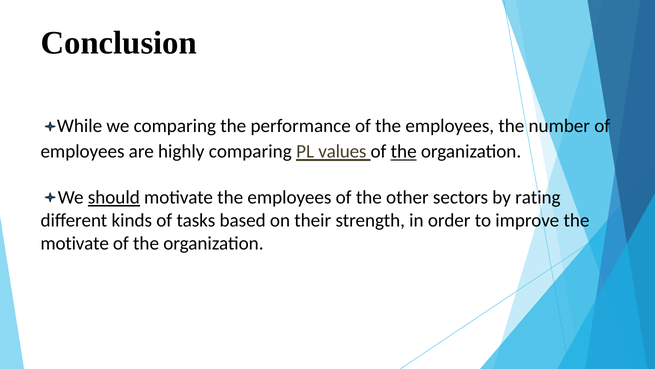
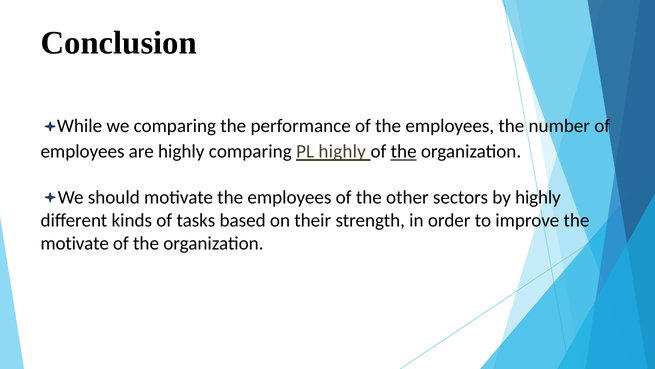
PL values: values -> highly
should underline: present -> none
by rating: rating -> highly
